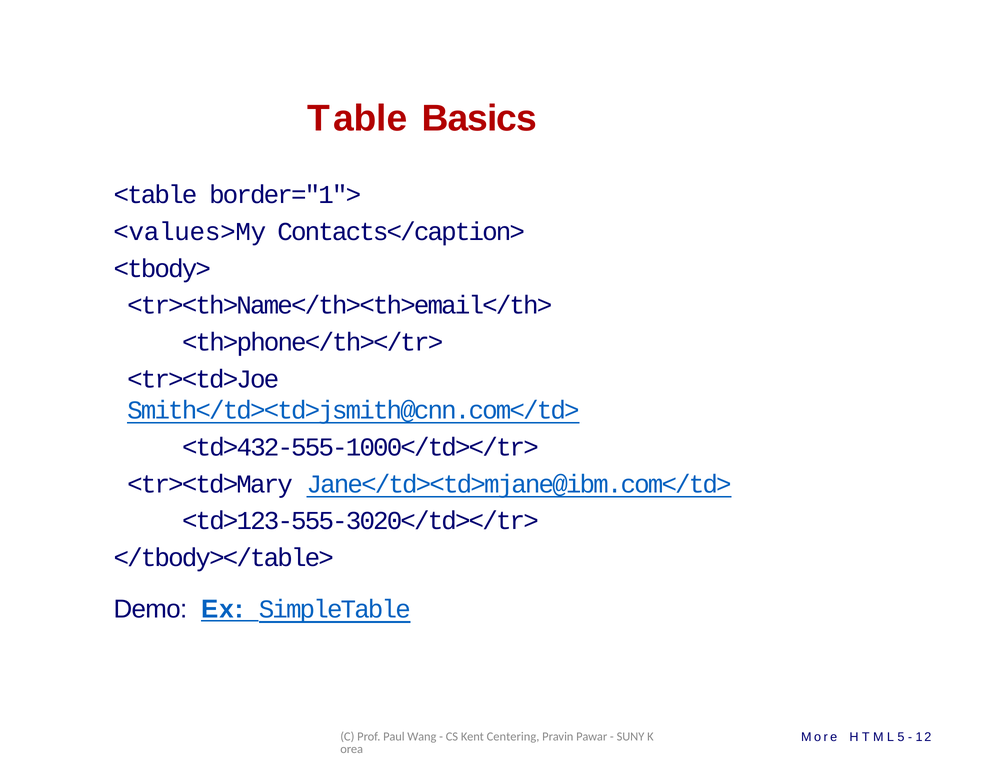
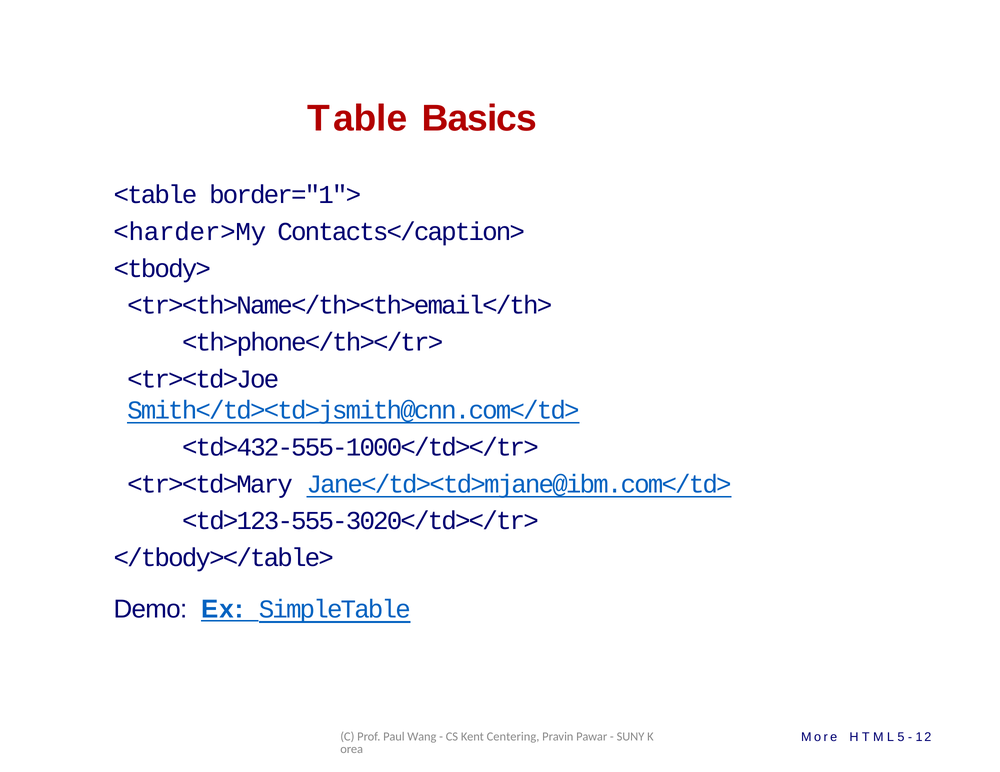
<values>My: <values>My -> <harder>My
